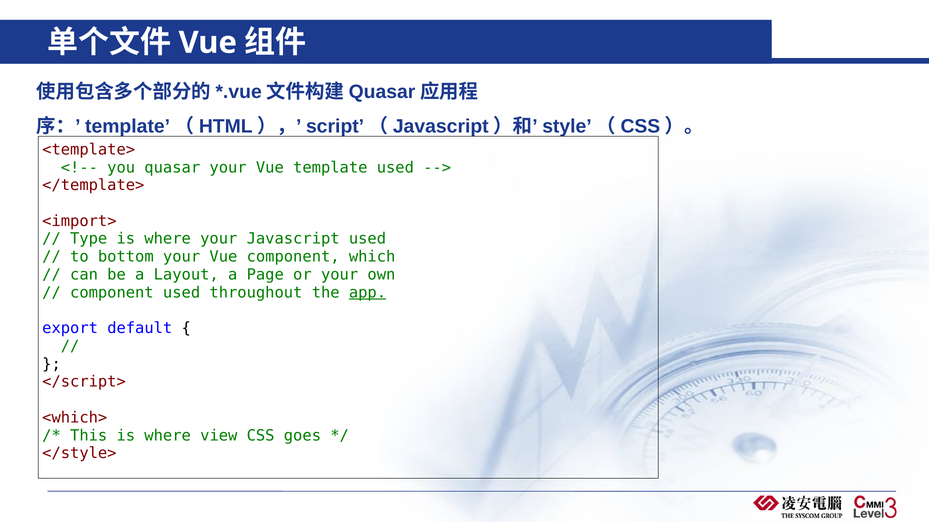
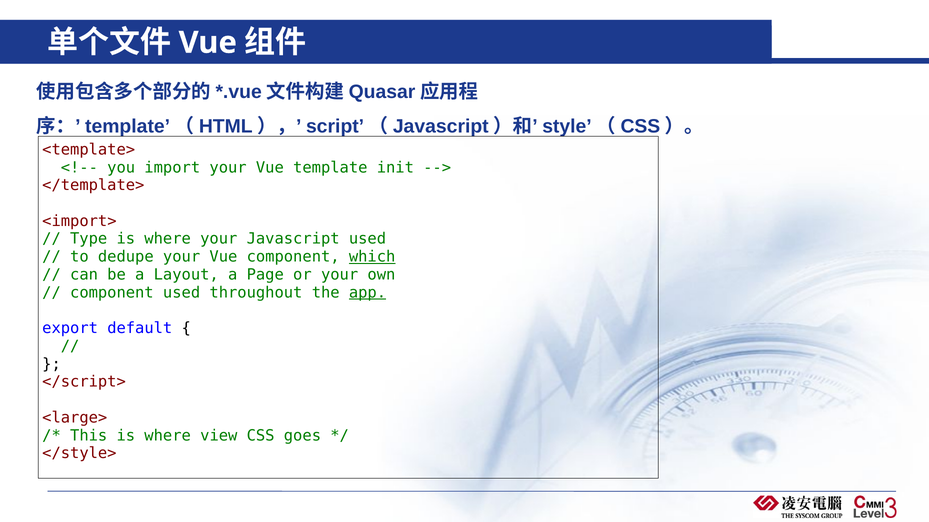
quasar: quasar -> import
template used: used -> init
bottom: bottom -> dedupe
which underline: none -> present
<which>: <which> -> <large>
